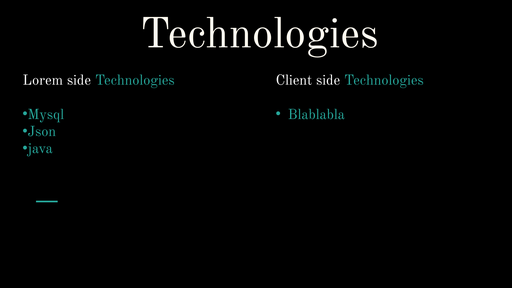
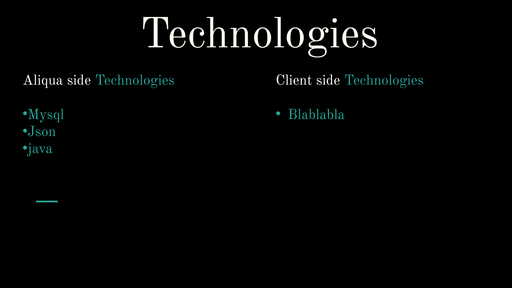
Lorem: Lorem -> Aliqua
